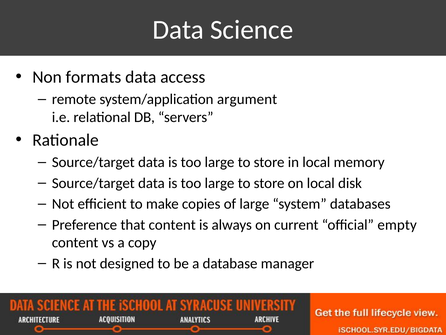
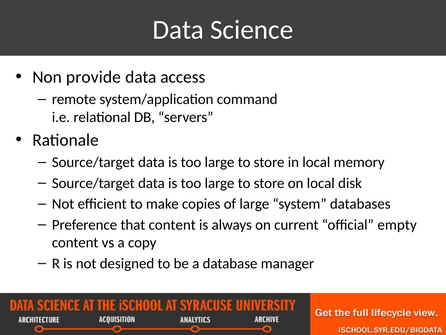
formats: formats -> provide
argument: argument -> command
